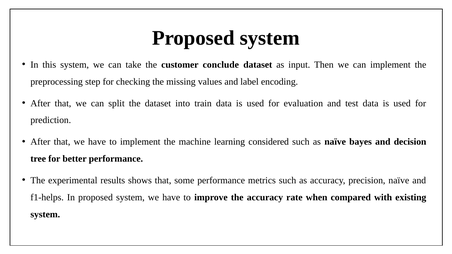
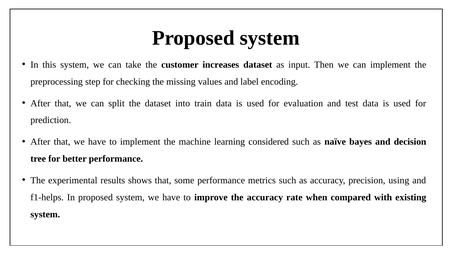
conclude: conclude -> increases
precision naïve: naïve -> using
